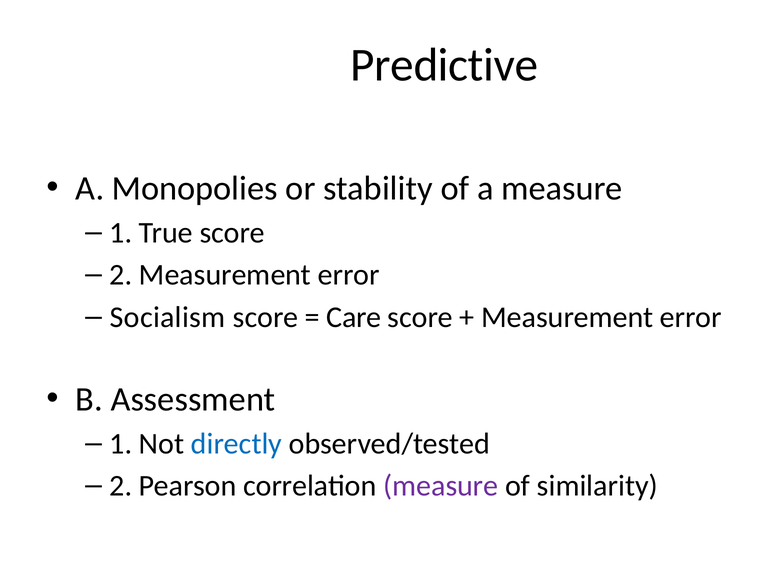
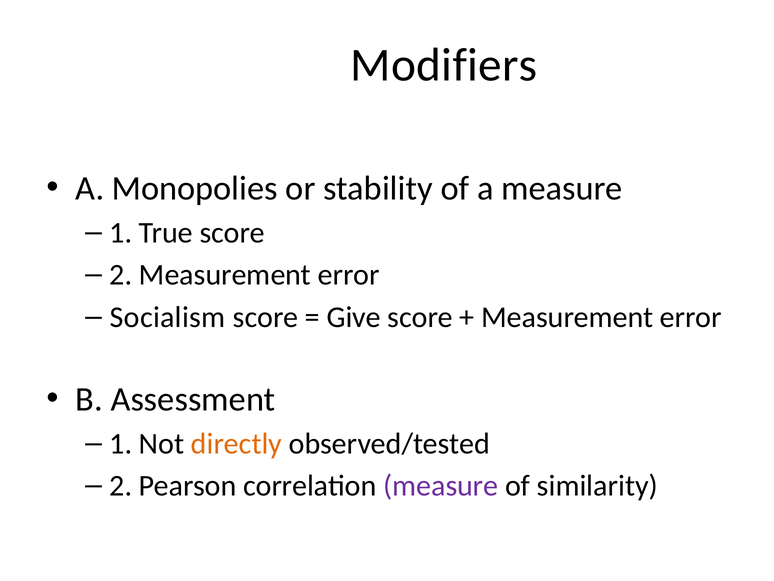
Predictive: Predictive -> Modifiers
Care: Care -> Give
directly colour: blue -> orange
